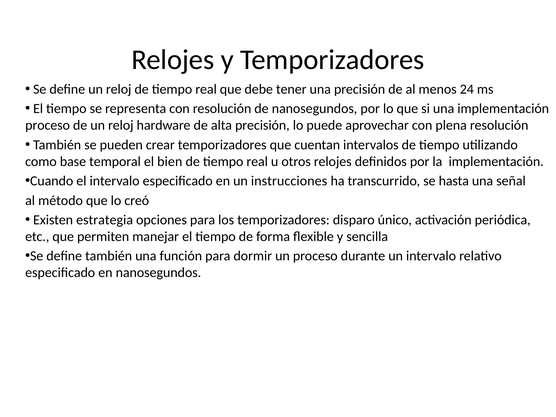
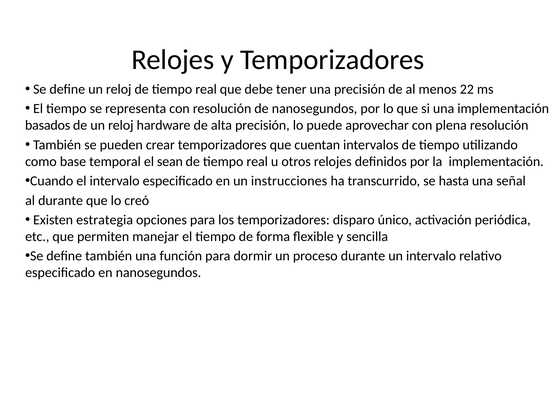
24: 24 -> 22
proceso at (48, 125): proceso -> basados
bien: bien -> sean
al método: método -> durante
